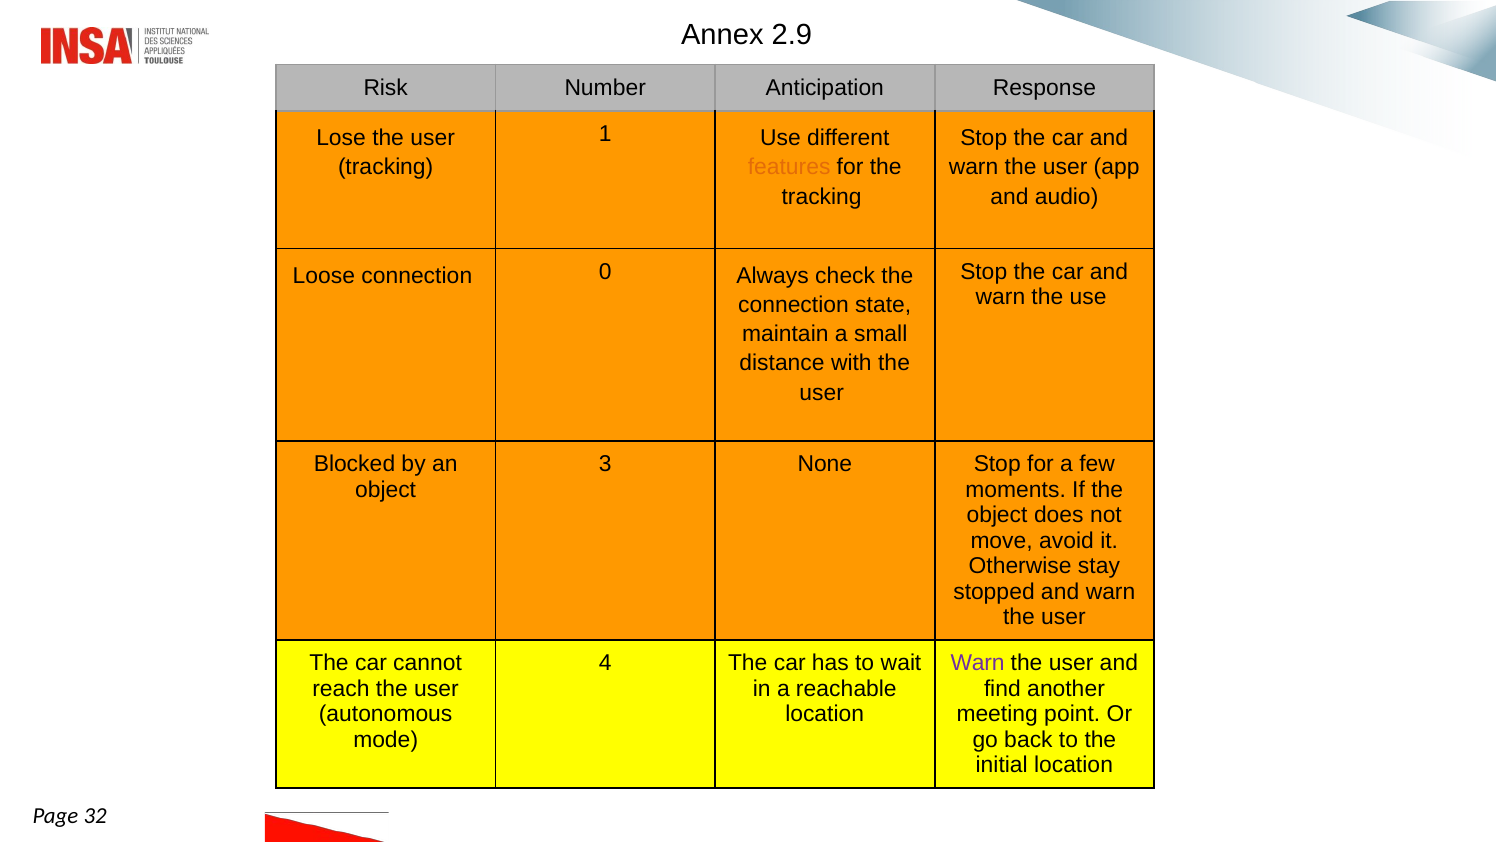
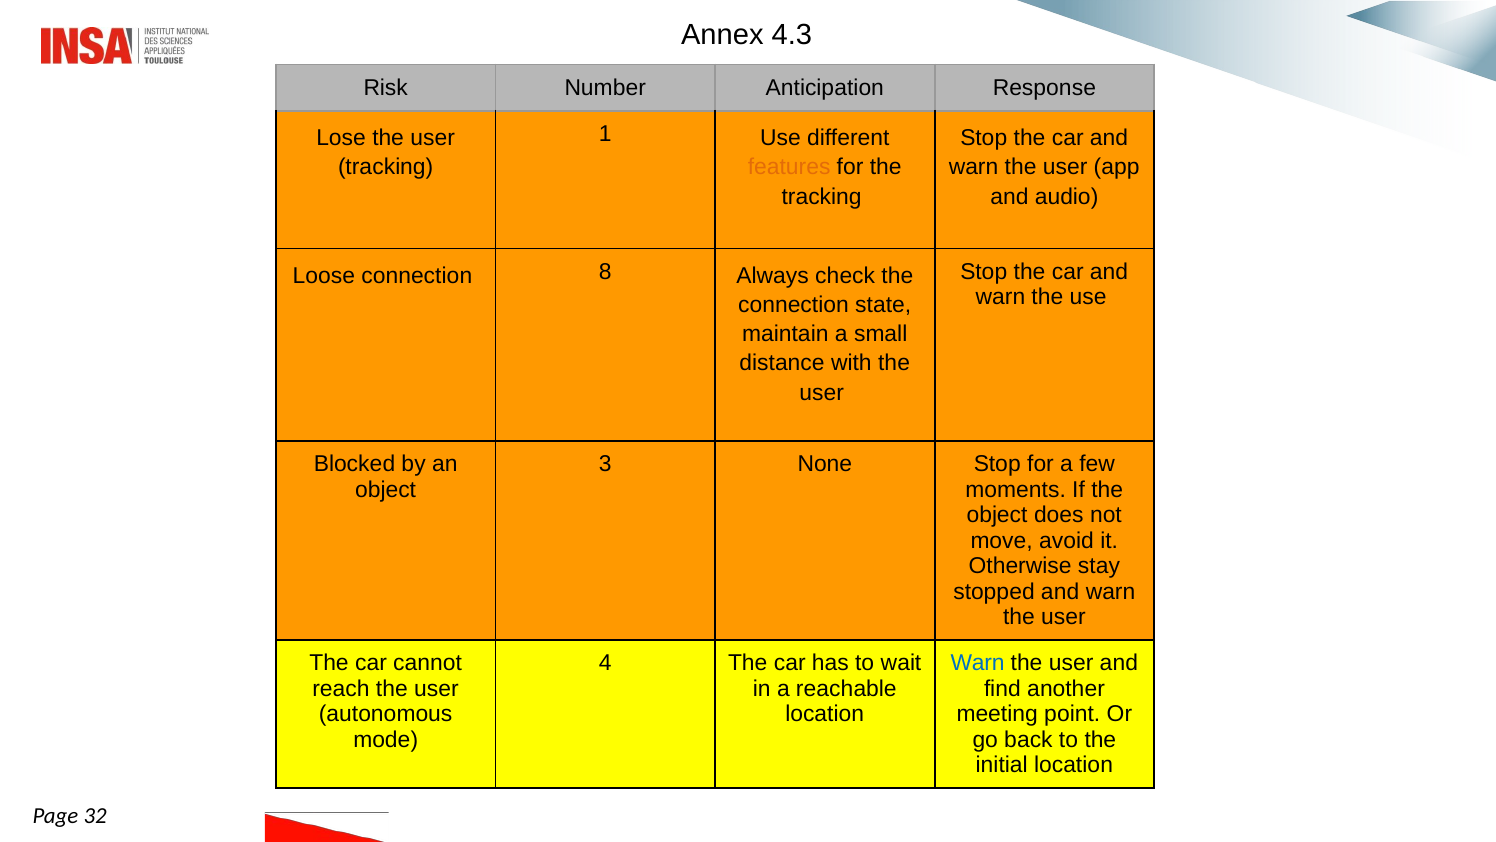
2.9: 2.9 -> 4.3
0: 0 -> 8
Warn at (978, 663) colour: purple -> blue
